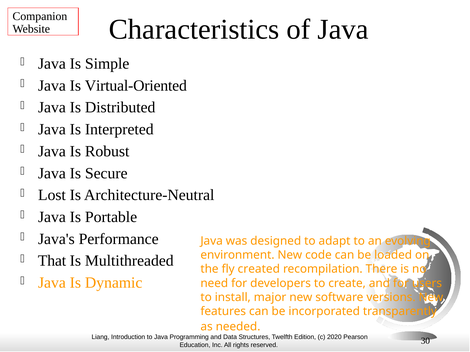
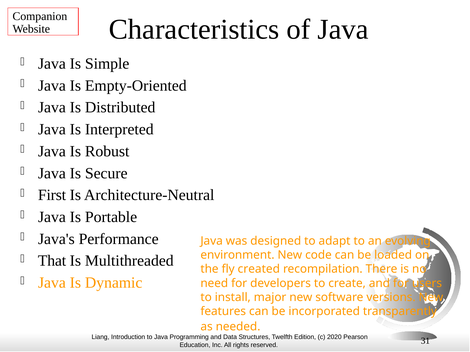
Virtual-Oriented: Virtual-Oriented -> Empty-Oriented
Lost: Lost -> First
30: 30 -> 31
